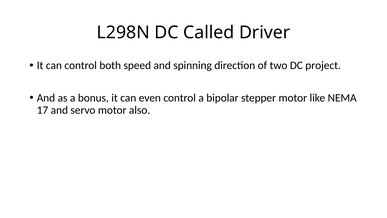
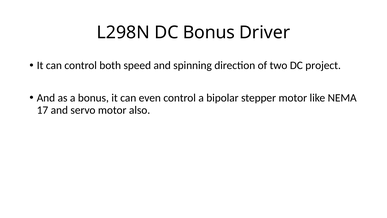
DC Called: Called -> Bonus
